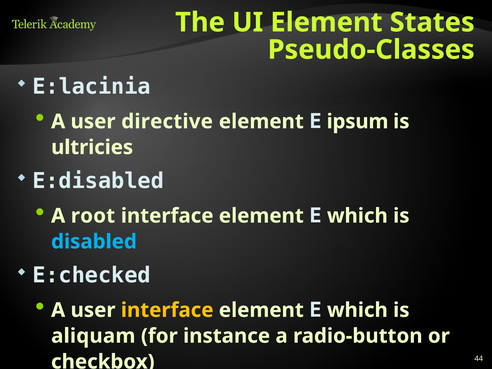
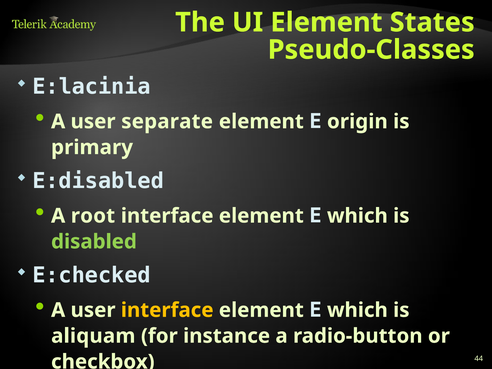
directive: directive -> separate
ipsum: ipsum -> origin
ultricies: ultricies -> primary
disabled colour: light blue -> light green
